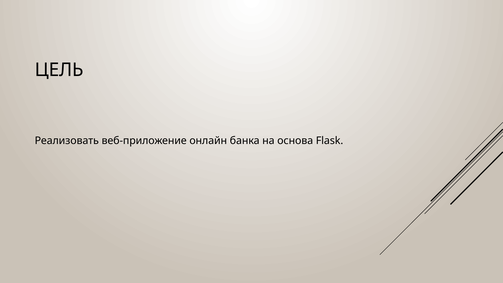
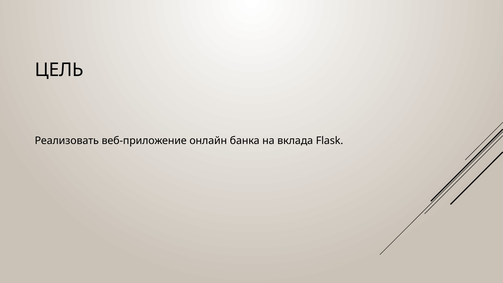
основа: основа -> вклада
